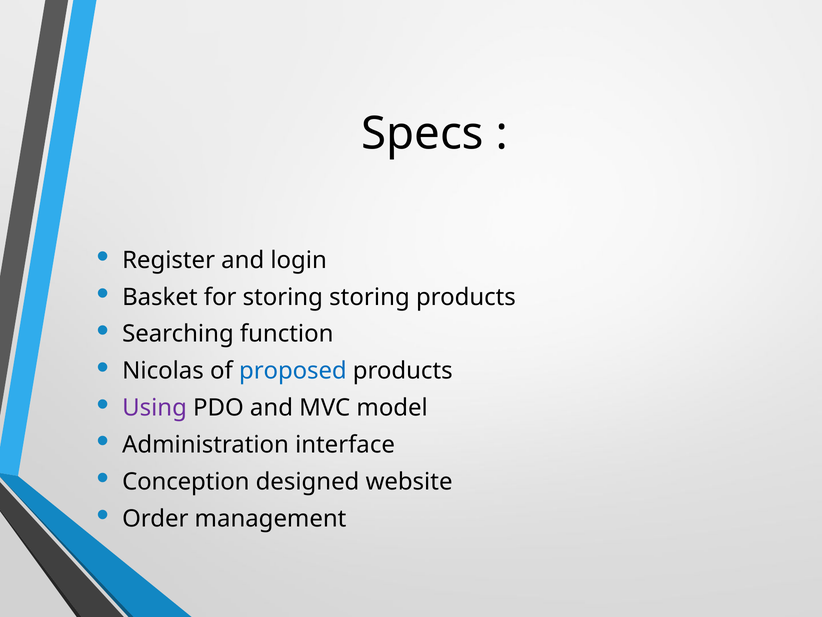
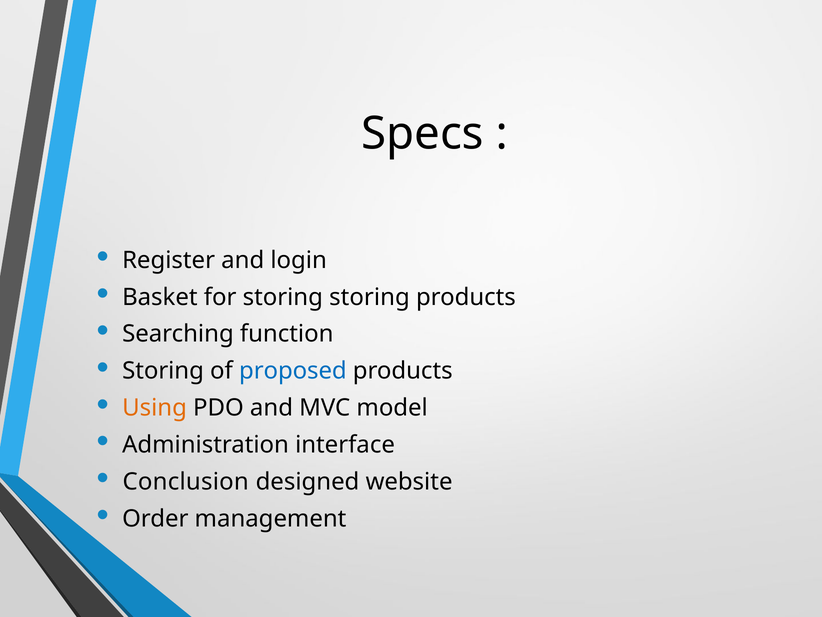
Nicolas at (163, 371): Nicolas -> Storing
Using colour: purple -> orange
Conception: Conception -> Conclusion
